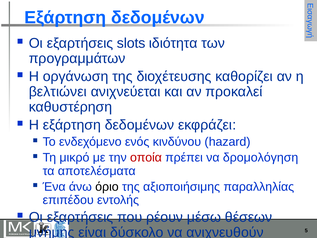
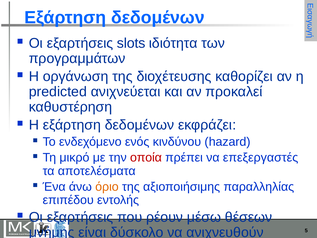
βελτιώνει: βελτιώνει -> predicted
δρομολόγηση: δρομολόγηση -> επεξεργαστές
όριο colour: black -> orange
